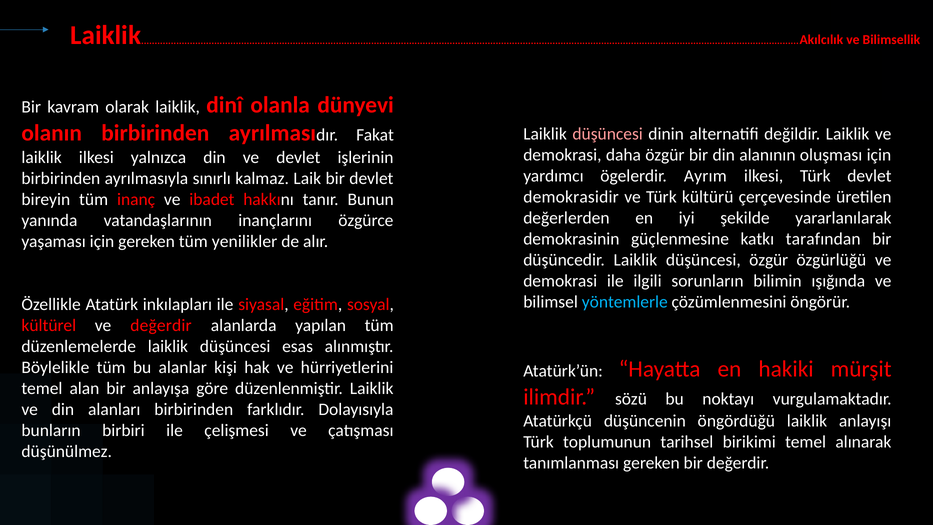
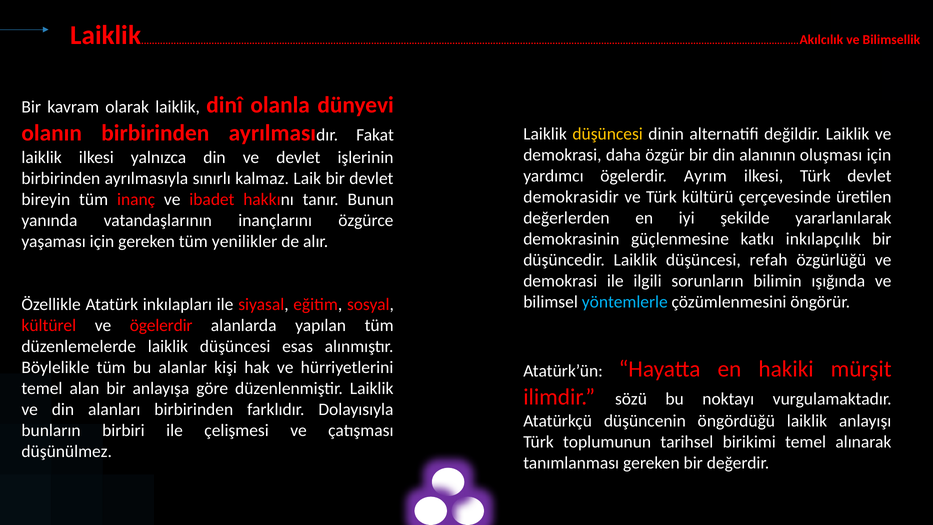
düşüncesi at (608, 134) colour: pink -> yellow
tarafından: tarafından -> inkılapçılık
düşüncesi özgür: özgür -> refah
ve değerdir: değerdir -> ögelerdir
